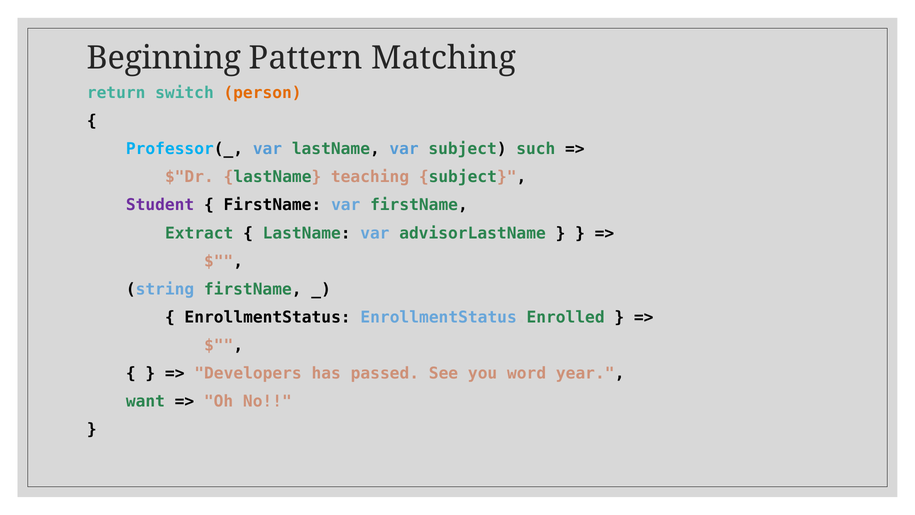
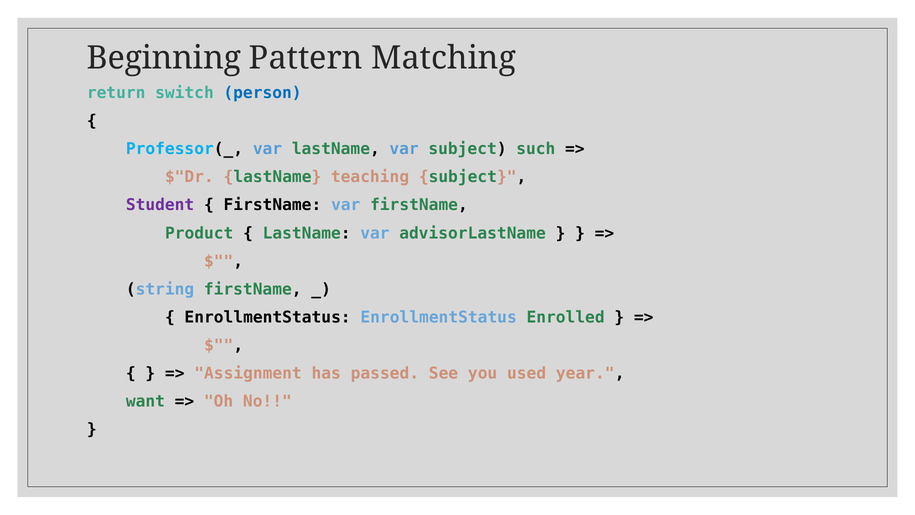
person colour: orange -> blue
Extract: Extract -> Product
Developers: Developers -> Assignment
word: word -> used
